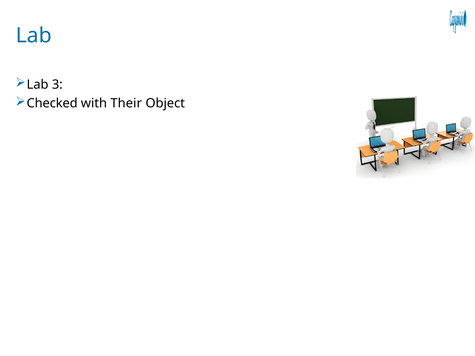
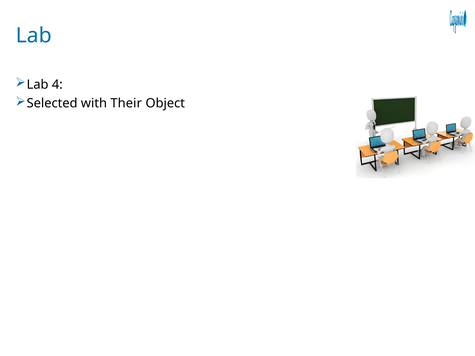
3: 3 -> 4
Checked: Checked -> Selected
